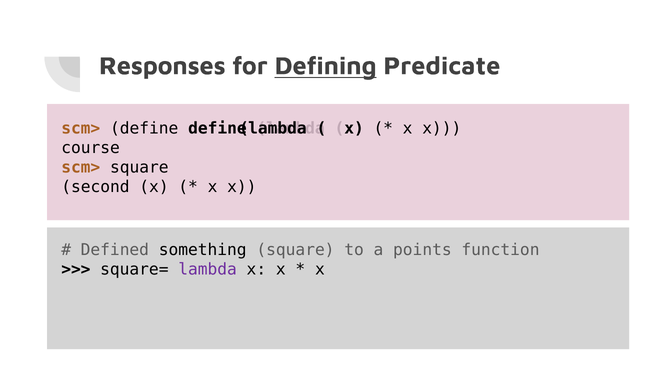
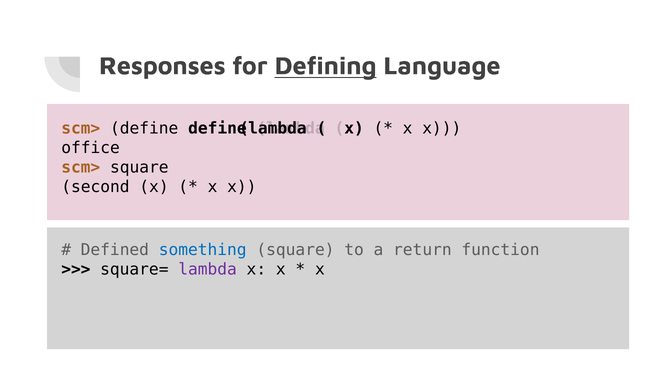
Predicate: Predicate -> Language
course: course -> office
something colour: black -> blue
points: points -> return
